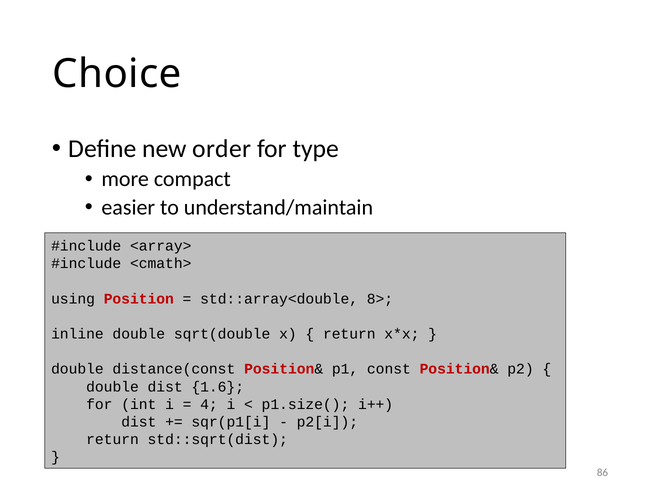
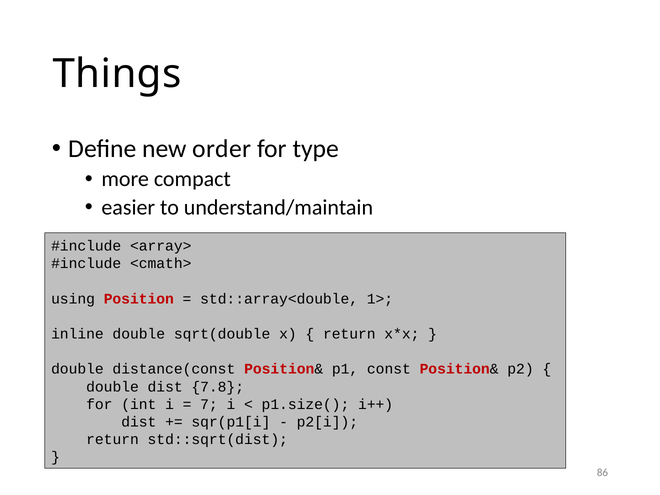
Choice: Choice -> Things
8>: 8> -> 1>
1.6: 1.6 -> 7.8
4: 4 -> 7
